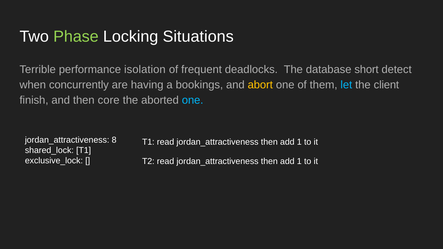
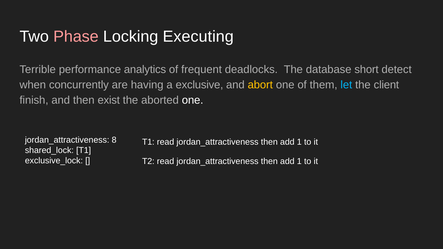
Phase colour: light green -> pink
Situations: Situations -> Executing
isolation: isolation -> analytics
bookings: bookings -> exclusive
core: core -> exist
one at (193, 100) colour: light blue -> white
